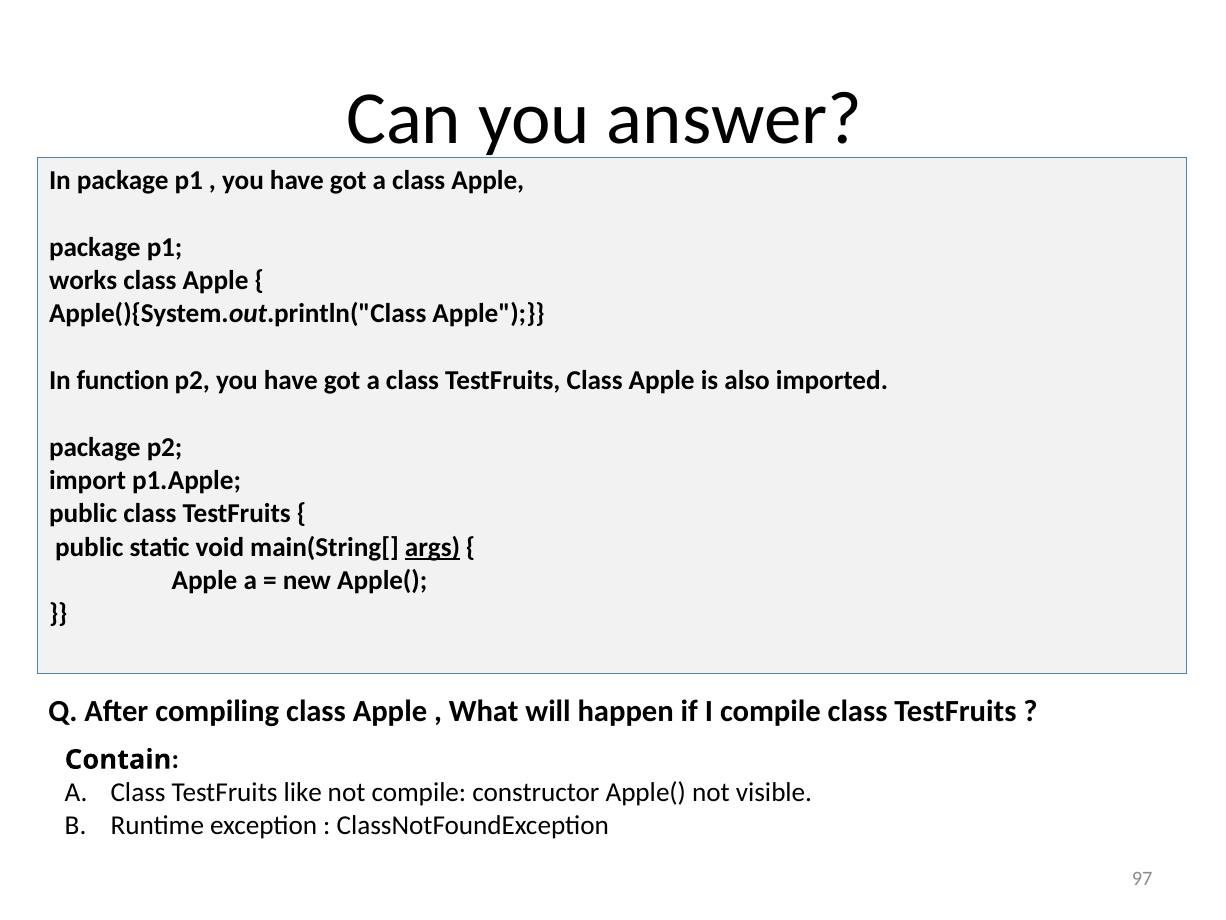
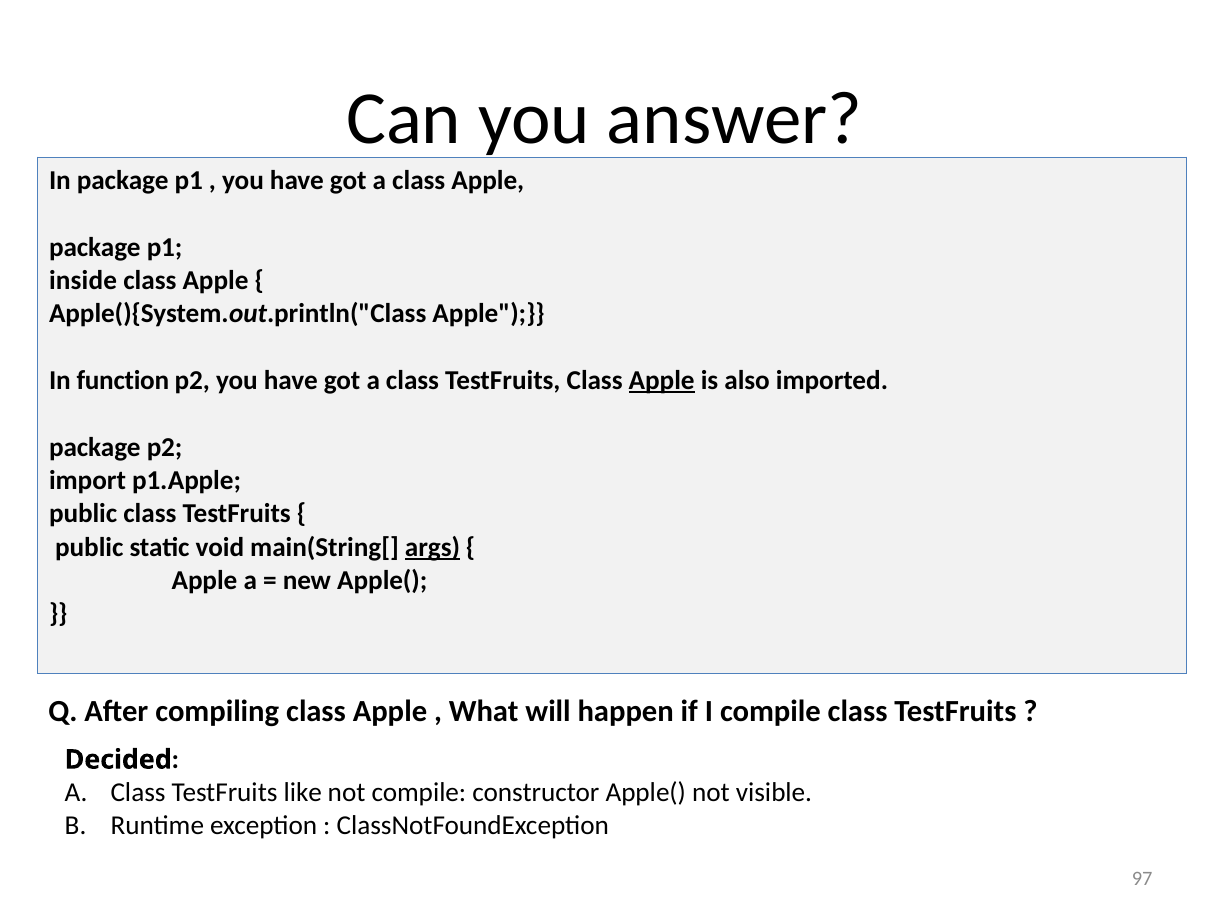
works: works -> inside
Apple at (662, 380) underline: none -> present
Contain: Contain -> Decided
